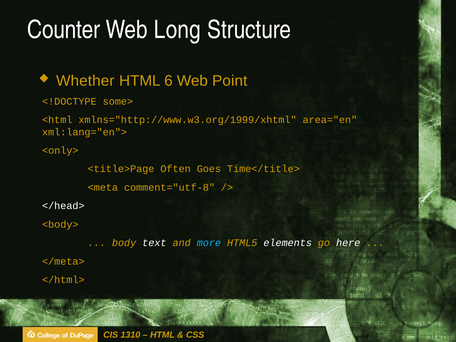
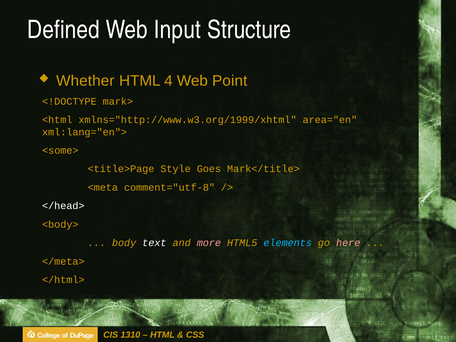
Counter: Counter -> Defined
Long: Long -> Input
6: 6 -> 4
some>: some> -> mark>
<only>: <only> -> <some>
Often: Often -> Style
Time</title>: Time</title> -> Mark</title>
more colour: light blue -> pink
elements colour: white -> light blue
here colour: white -> pink
